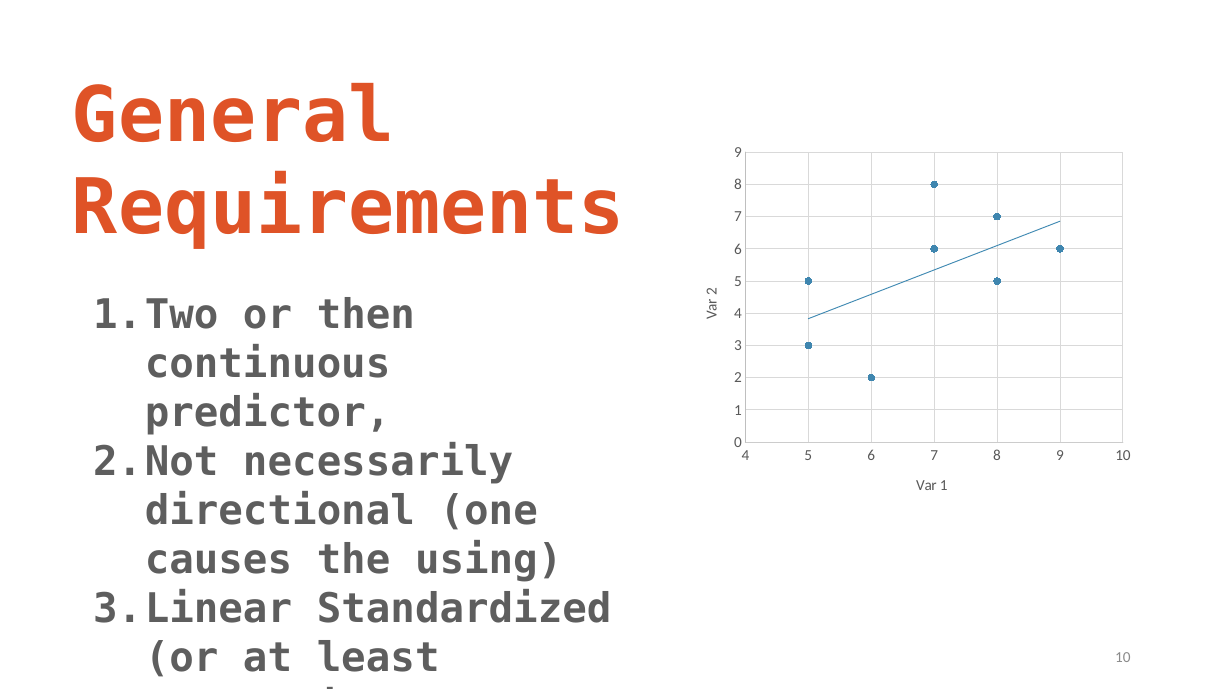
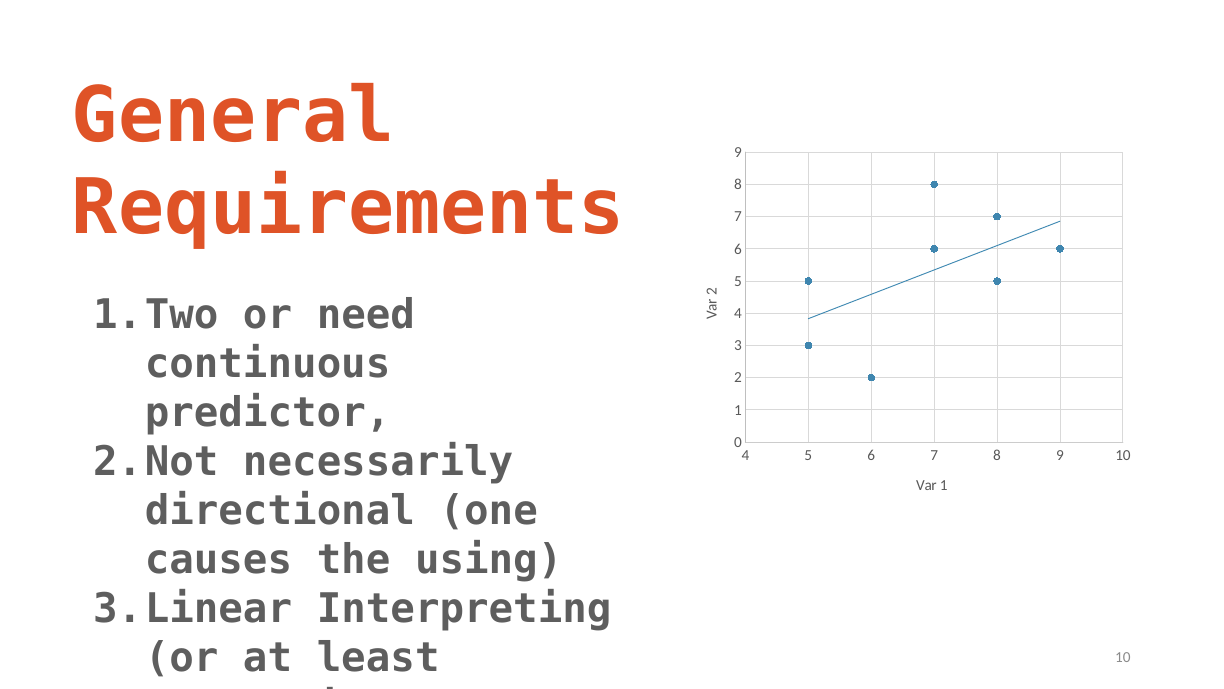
then: then -> need
Standardized: Standardized -> Interpreting
